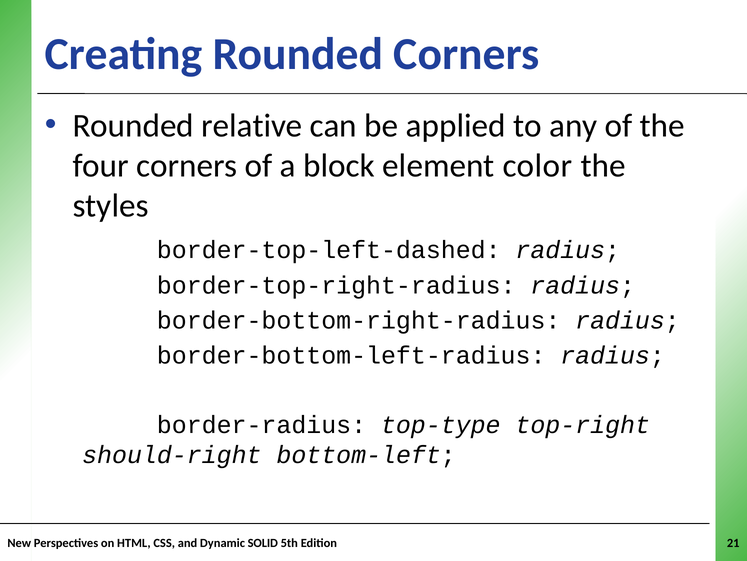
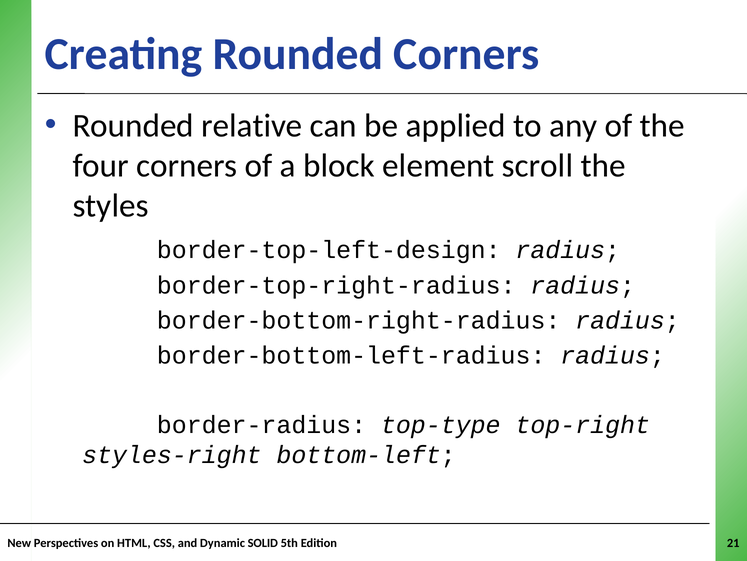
color: color -> scroll
border-top-left-dashed: border-top-left-dashed -> border-top-left-design
should-right: should-right -> styles-right
